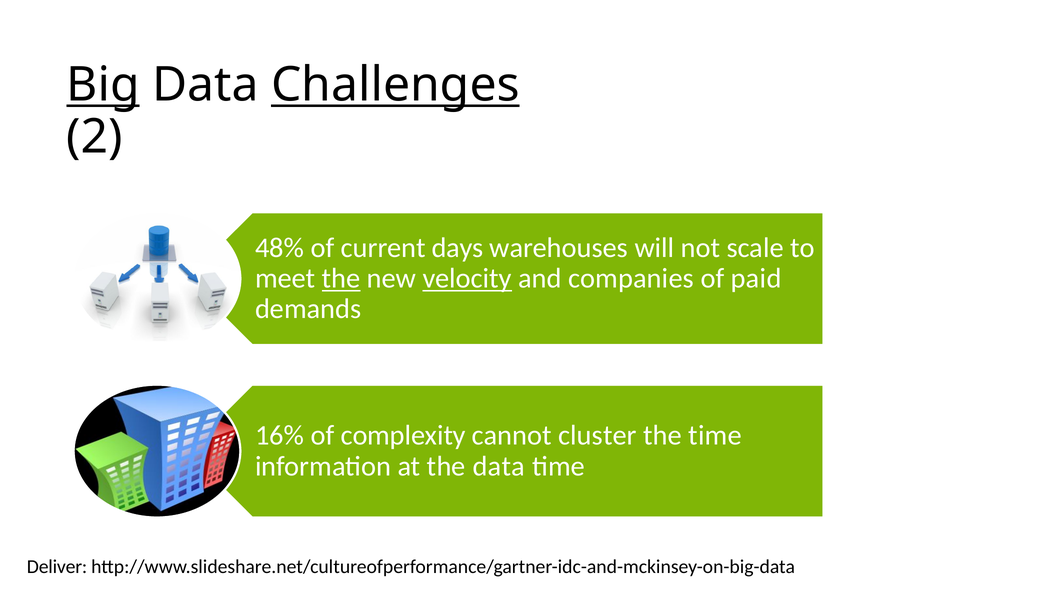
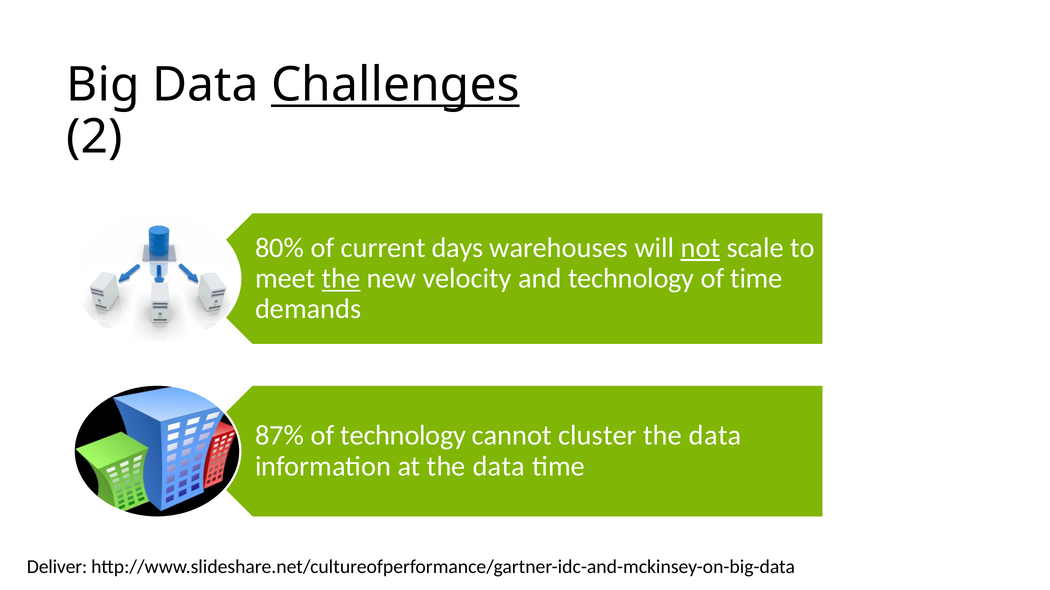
Big underline: present -> none
48%: 48% -> 80%
not underline: none -> present
velocity underline: present -> none
and companies: companies -> technology
of paid: paid -> time
16%: 16% -> 87%
of complexity: complexity -> technology
time at (715, 436): time -> data
